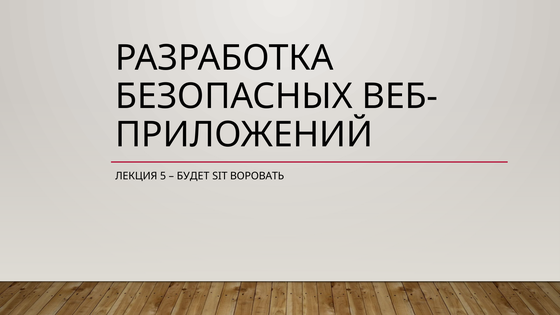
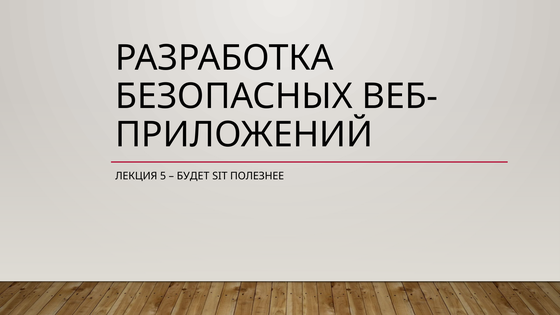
ВОРОВАТЬ: ВОРОВАТЬ -> ПОЛЕЗНЕЕ
